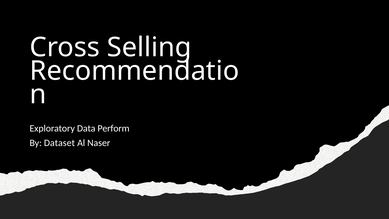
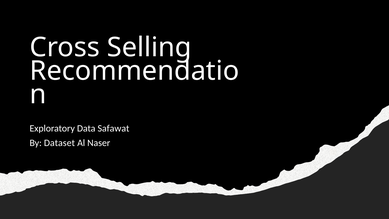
Perform: Perform -> Safawat
